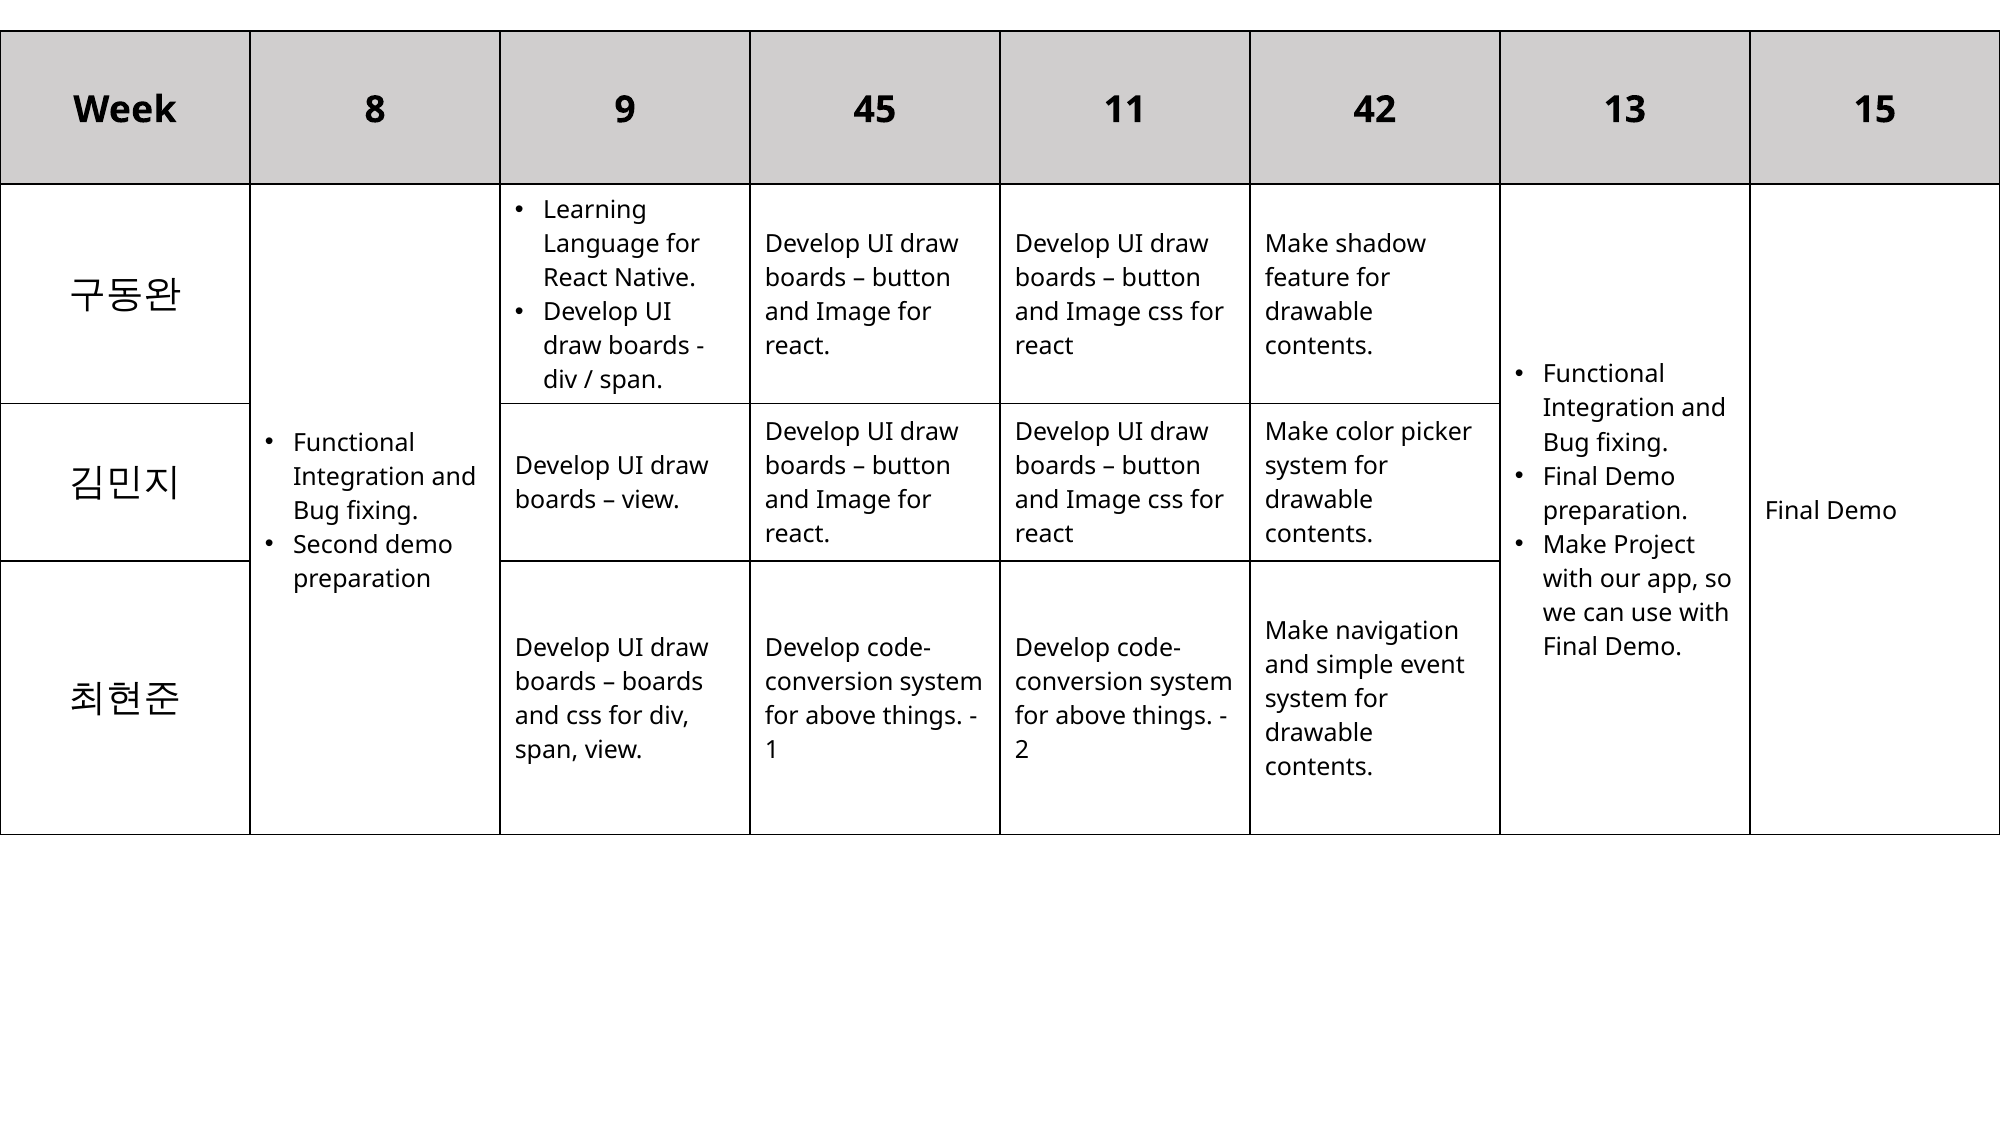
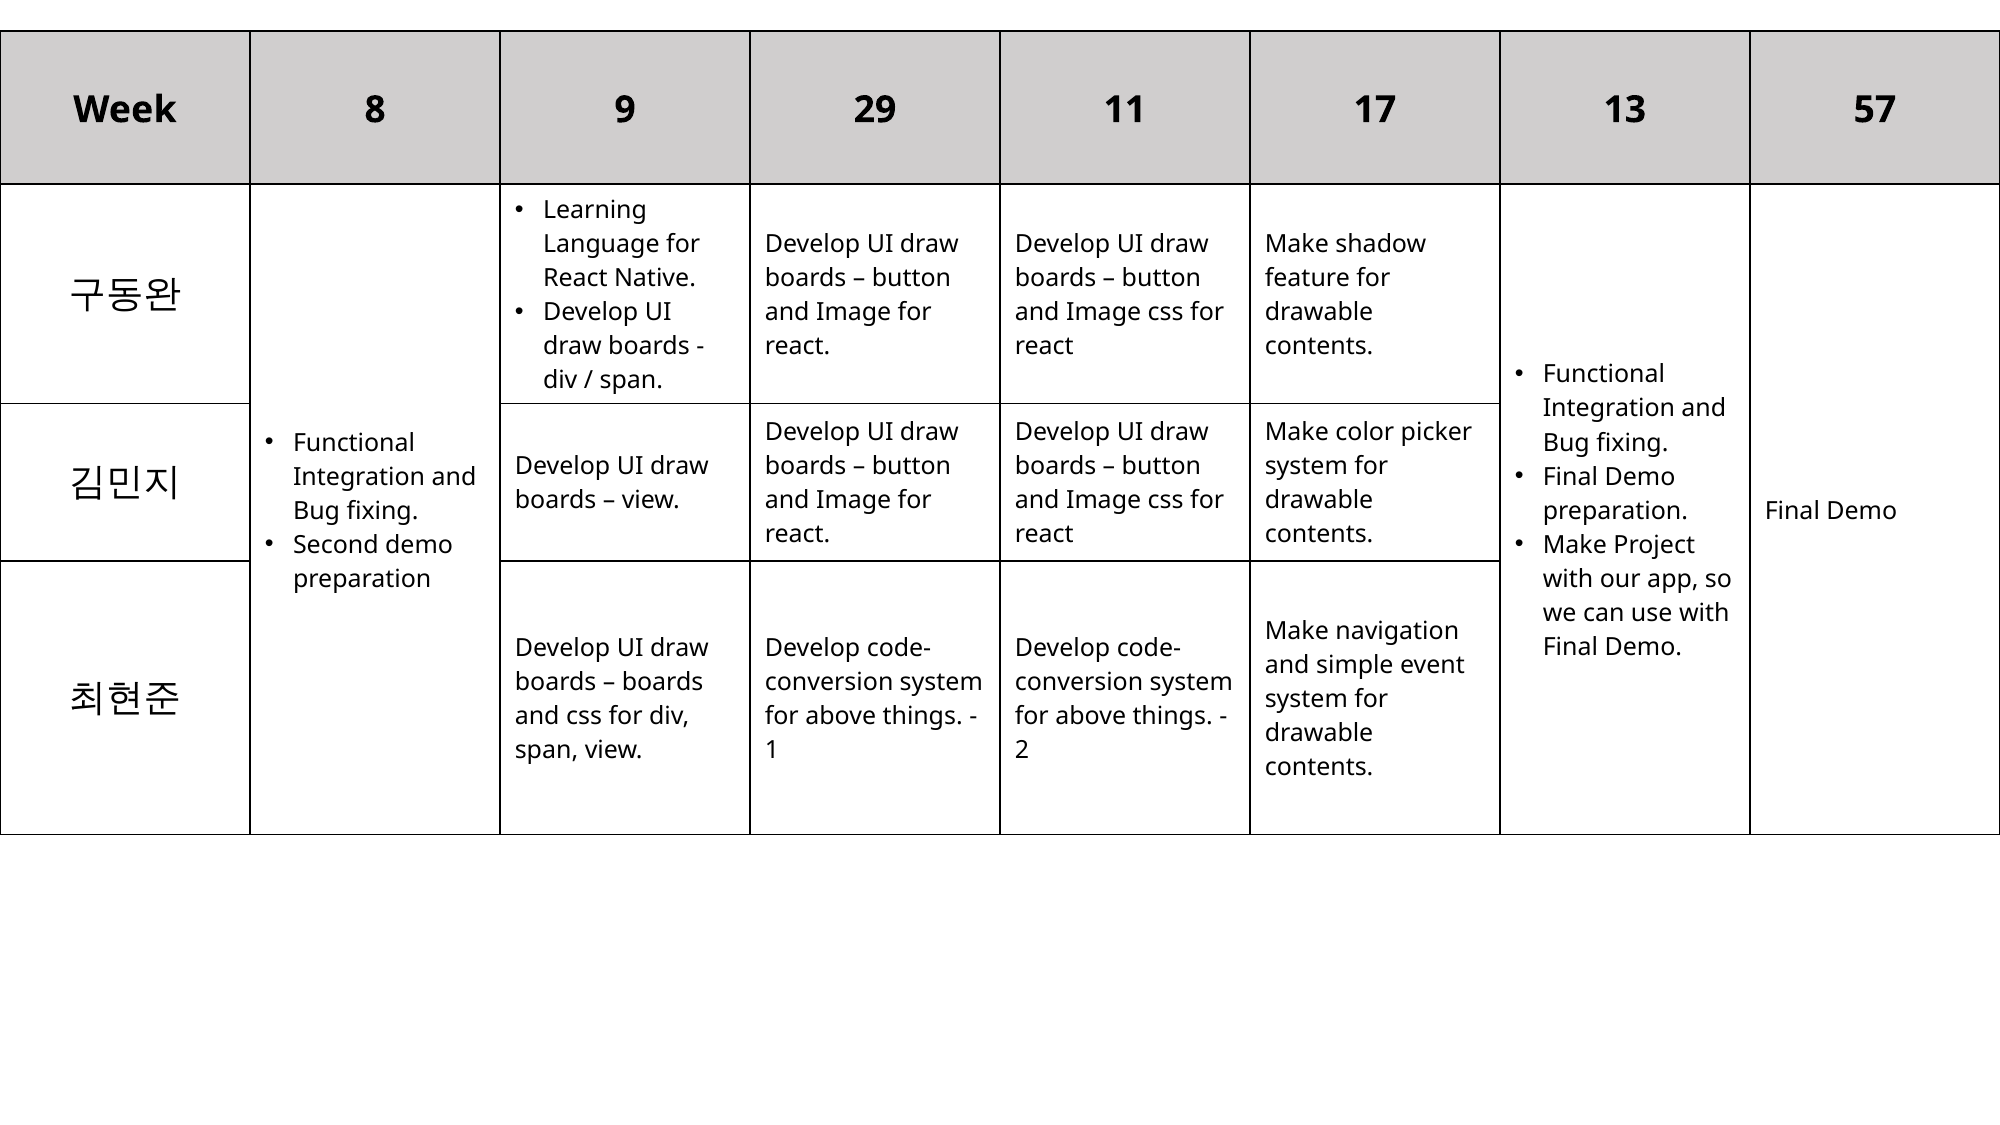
45: 45 -> 29
42: 42 -> 17
15: 15 -> 57
